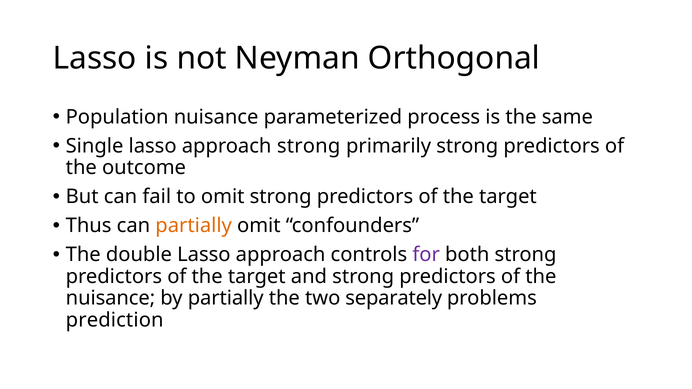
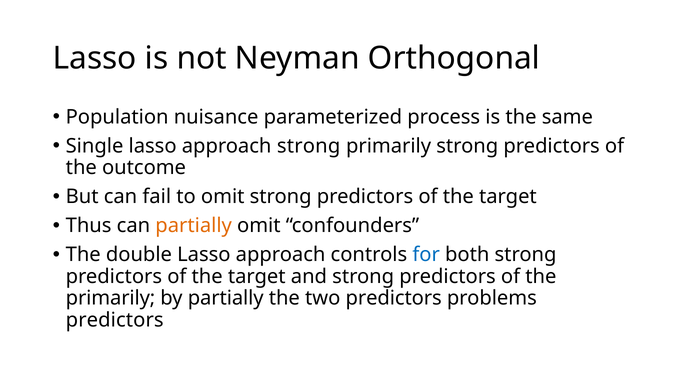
for colour: purple -> blue
nuisance at (110, 298): nuisance -> primarily
two separately: separately -> predictors
prediction at (115, 320): prediction -> predictors
